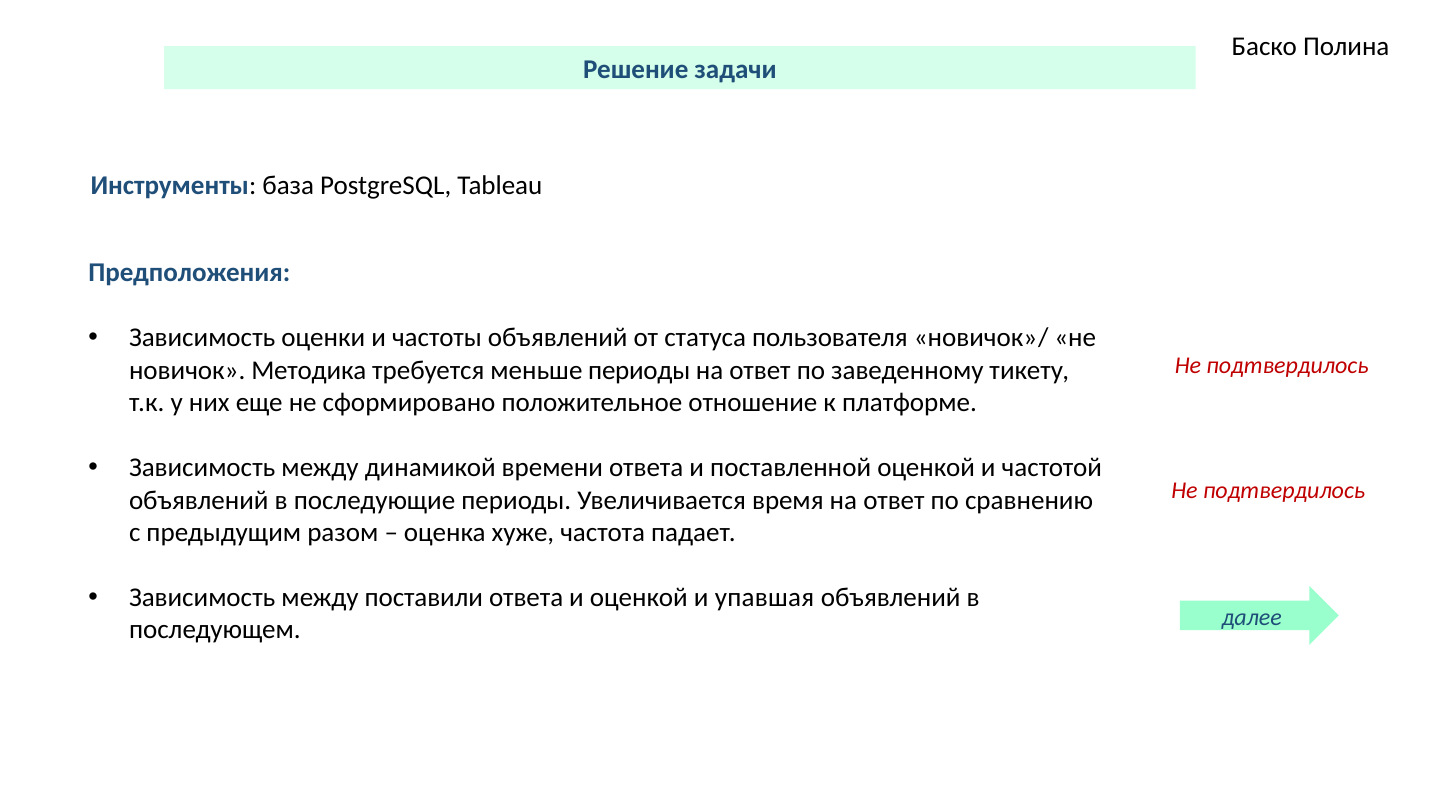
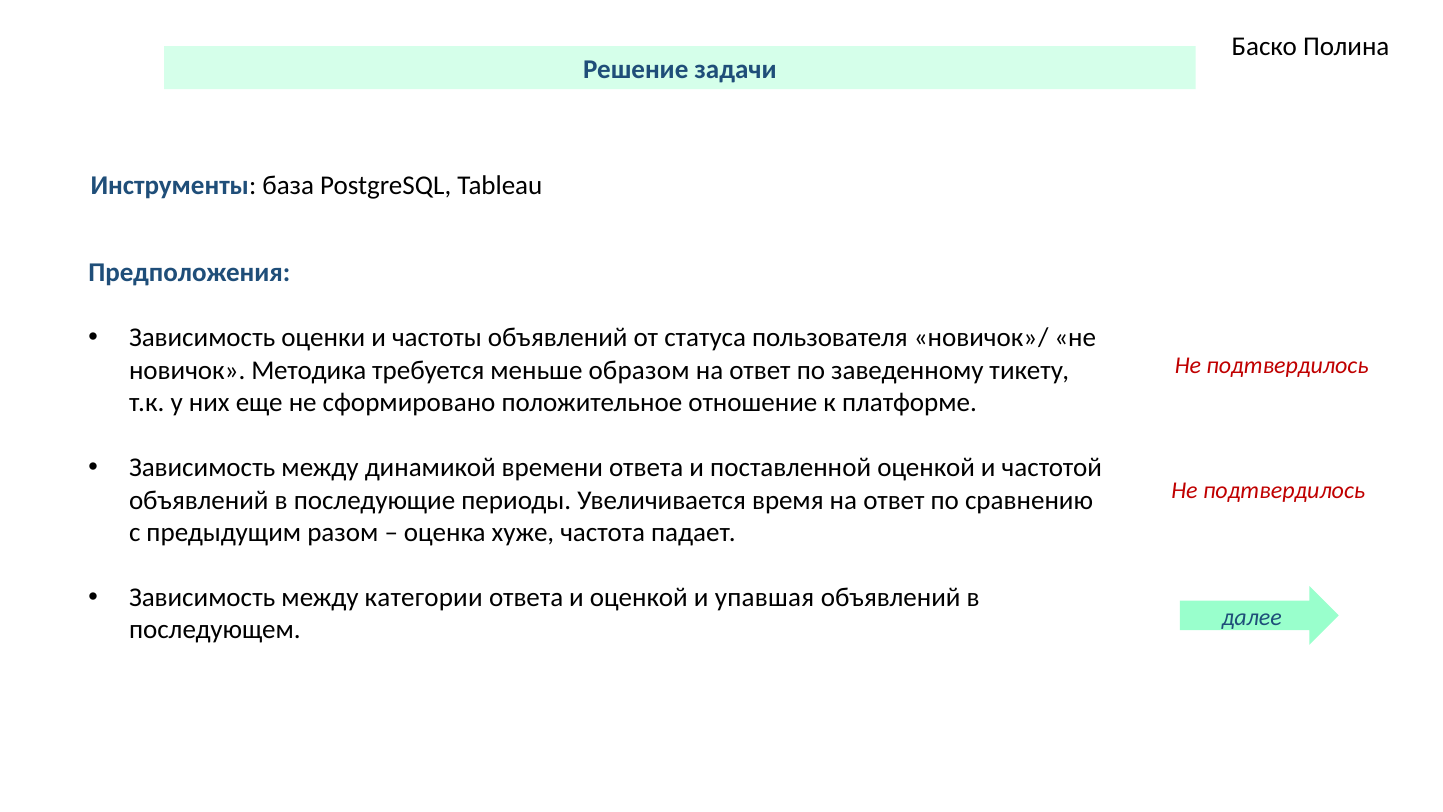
меньше периоды: периоды -> образом
поставили: поставили -> категории
